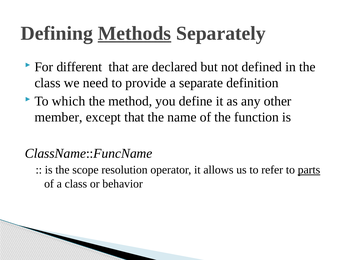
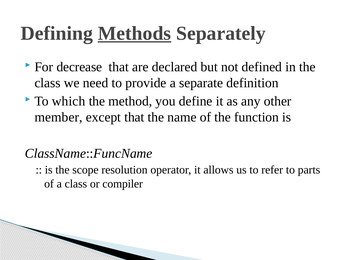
different: different -> decrease
parts underline: present -> none
behavior: behavior -> compiler
